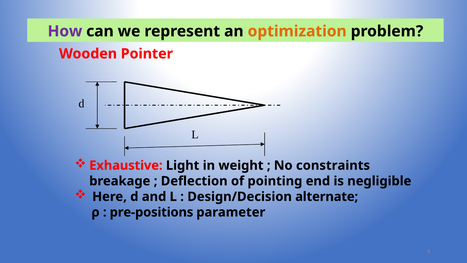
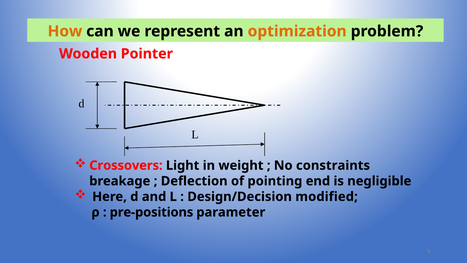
How colour: purple -> orange
Exhaustive: Exhaustive -> Crossovers
alternate: alternate -> modified
